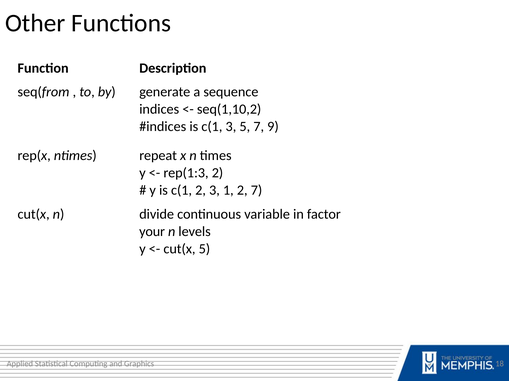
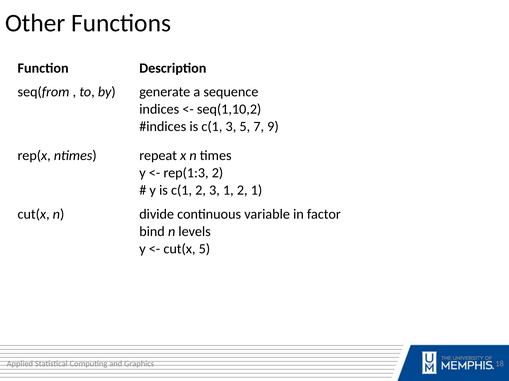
2 7: 7 -> 1
your: your -> bind
